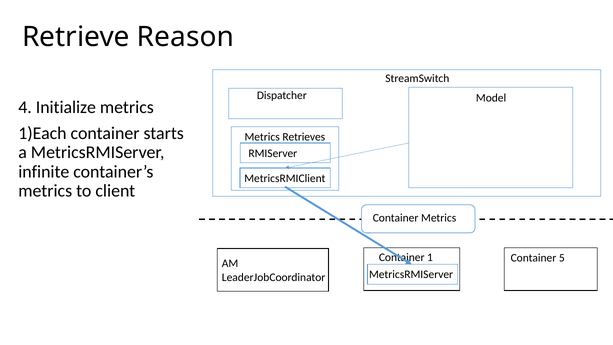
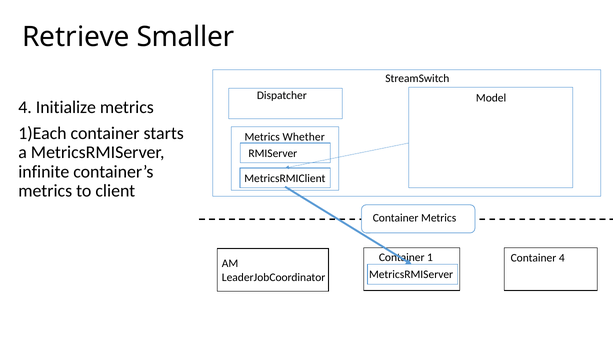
Reason: Reason -> Smaller
Retrieves: Retrieves -> Whether
Container 5: 5 -> 4
